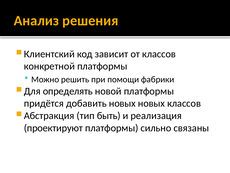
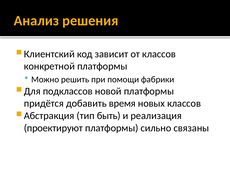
определять: определять -> подклассов
добавить новых: новых -> время
